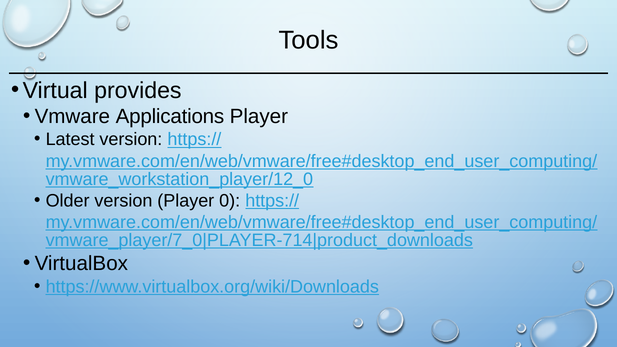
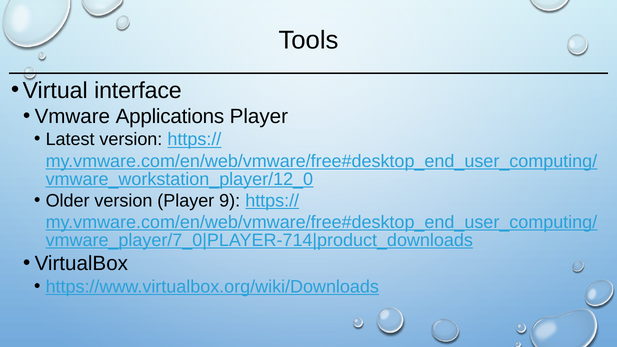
provides: provides -> interface
0: 0 -> 9
